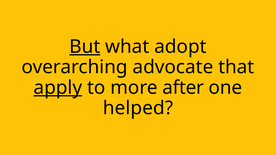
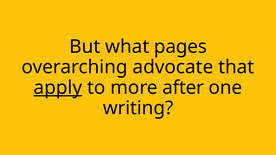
But underline: present -> none
adopt: adopt -> pages
helped: helped -> writing
